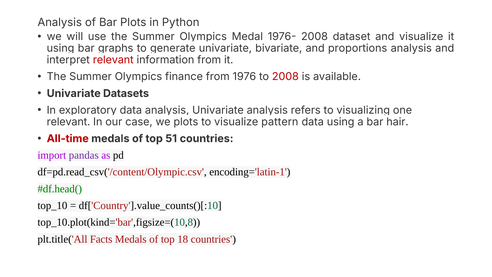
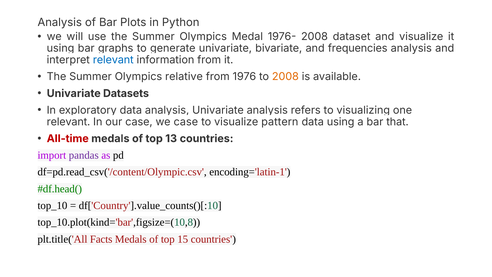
proportions: proportions -> frequencies
relevant at (113, 60) colour: red -> blue
finance: finance -> relative
2008 at (285, 77) colour: red -> orange
we plots: plots -> case
hair: hair -> that
51: 51 -> 13
18: 18 -> 15
